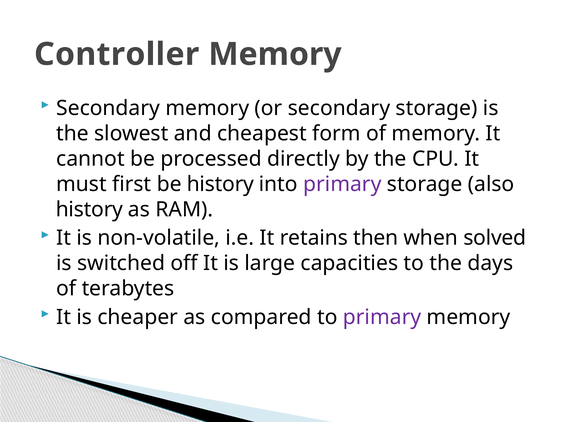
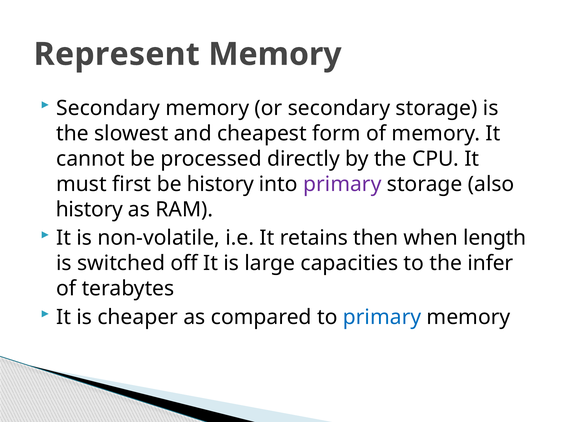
Controller: Controller -> Represent
solved: solved -> length
days: days -> infer
primary at (382, 317) colour: purple -> blue
